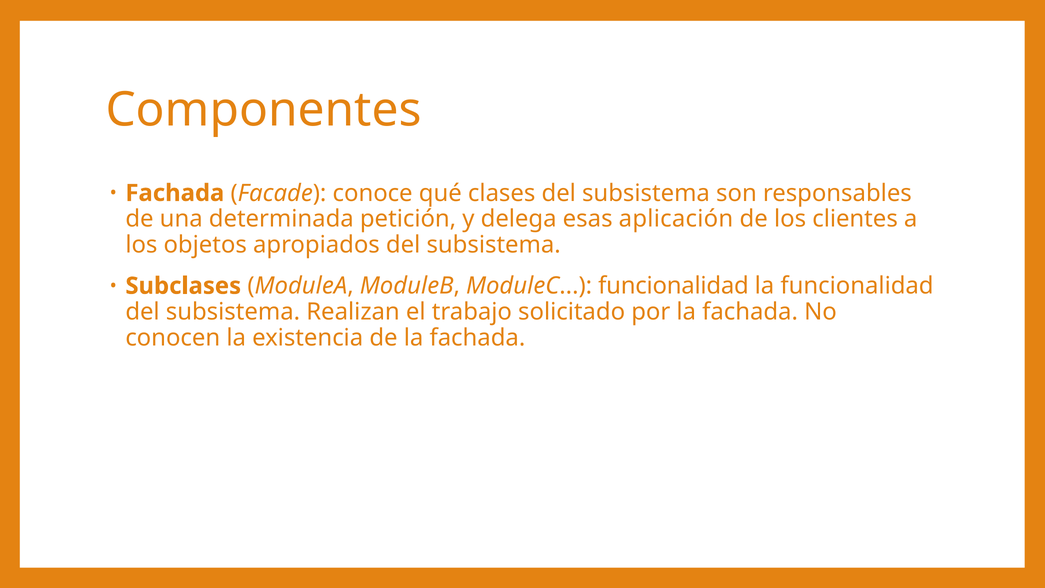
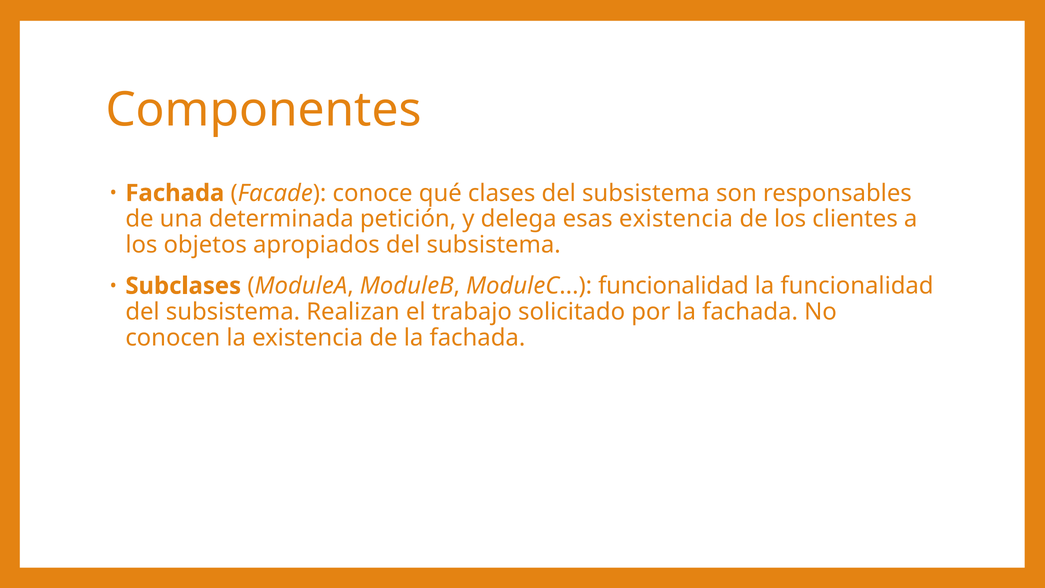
esas aplicación: aplicación -> existencia
